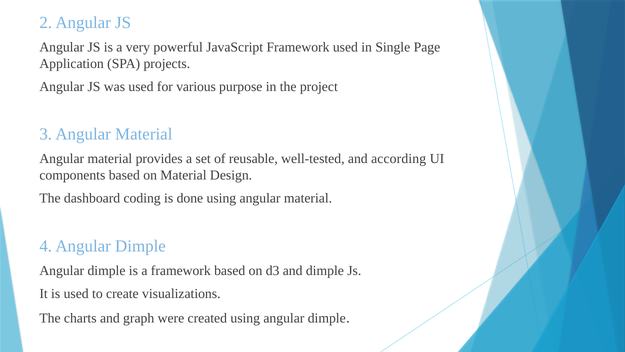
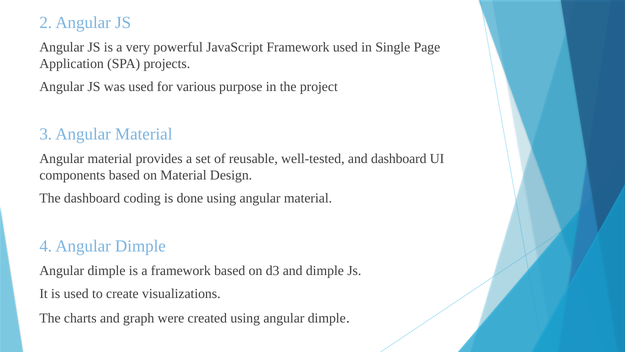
and according: according -> dashboard
